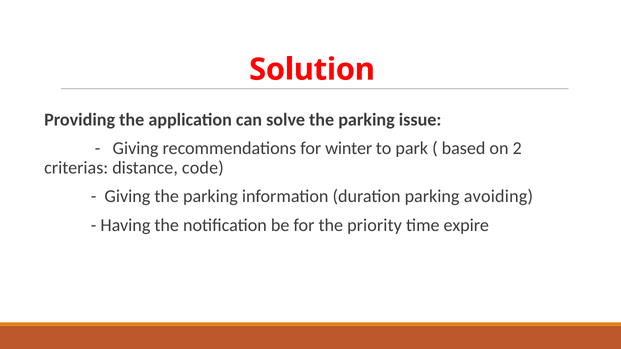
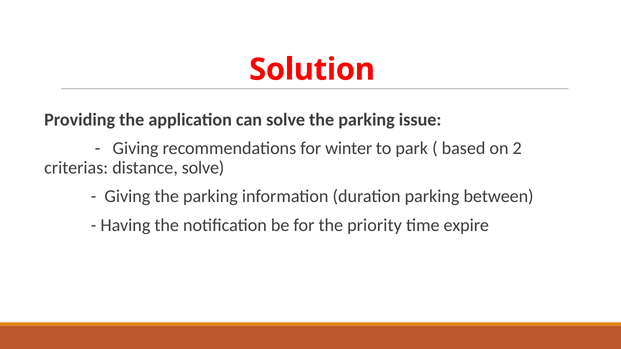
distance code: code -> solve
avoiding: avoiding -> between
